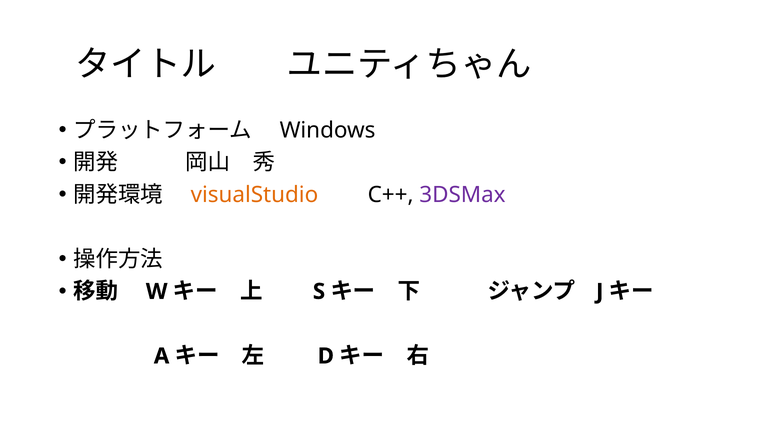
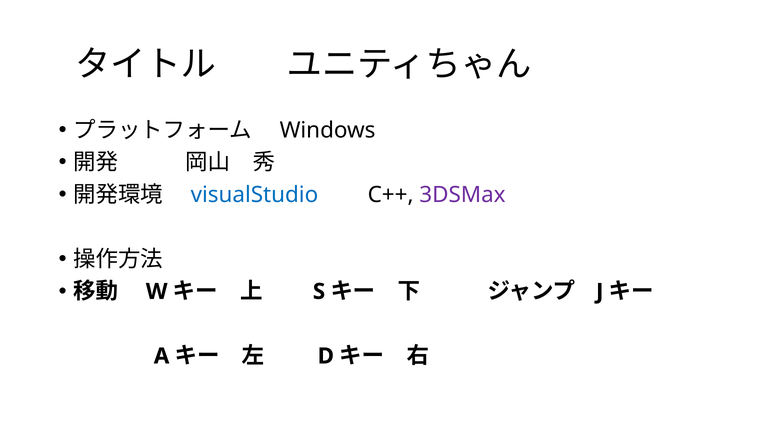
visualStudio colour: orange -> blue
